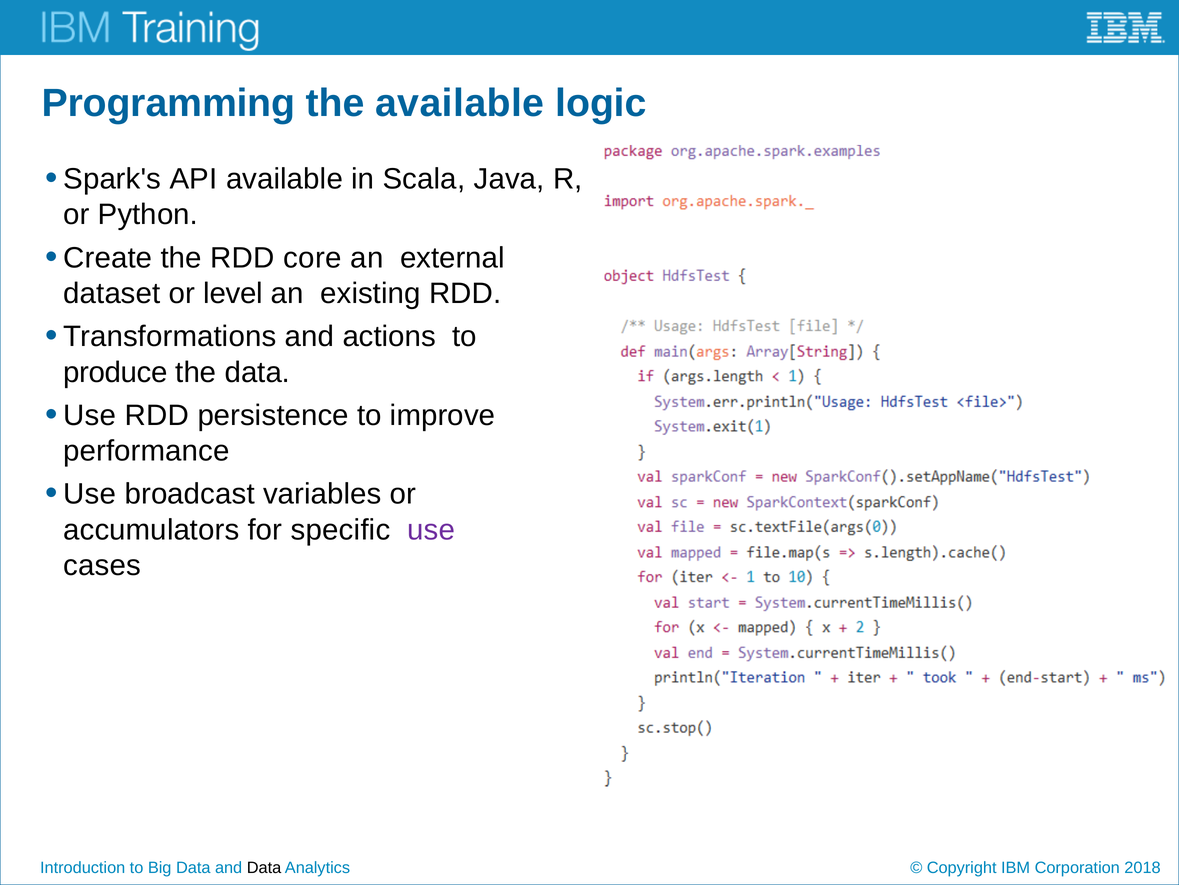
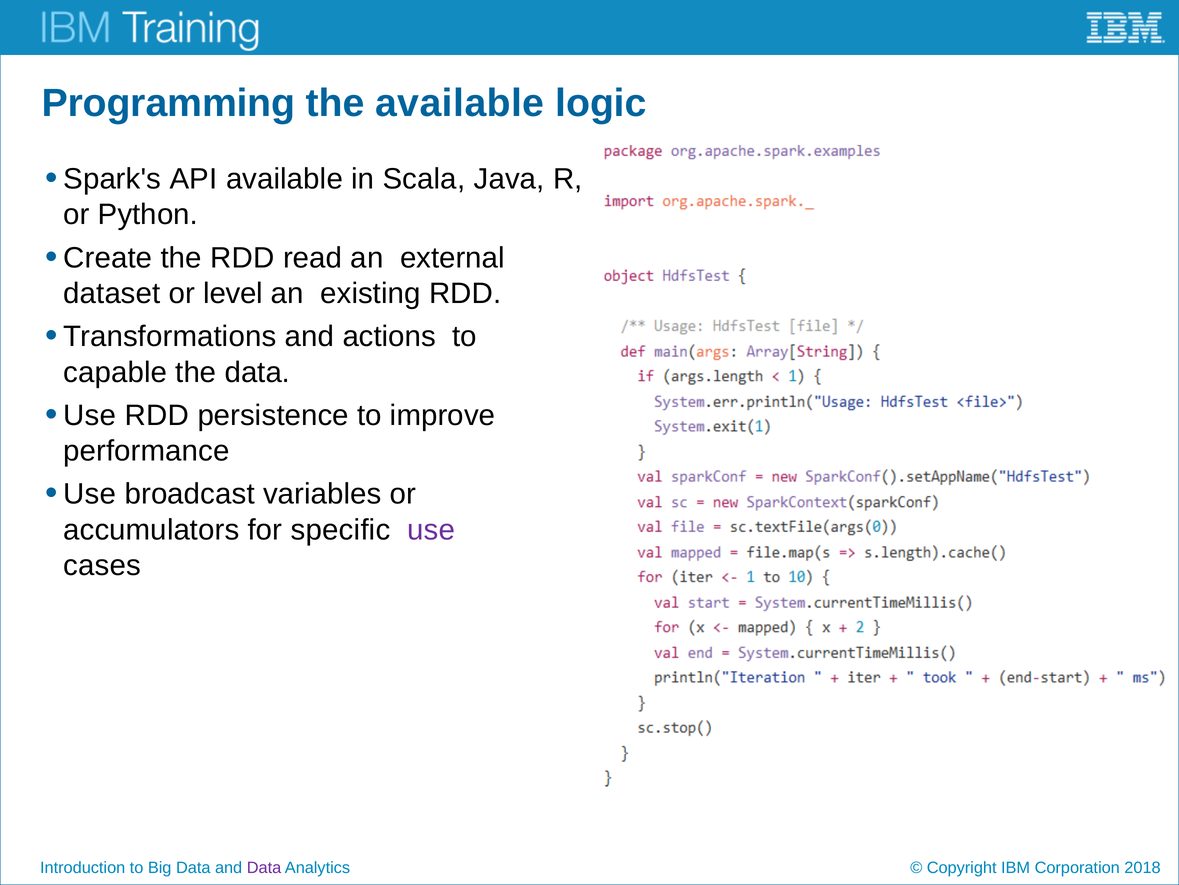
core: core -> read
produce: produce -> capable
Data at (264, 867) colour: black -> purple
